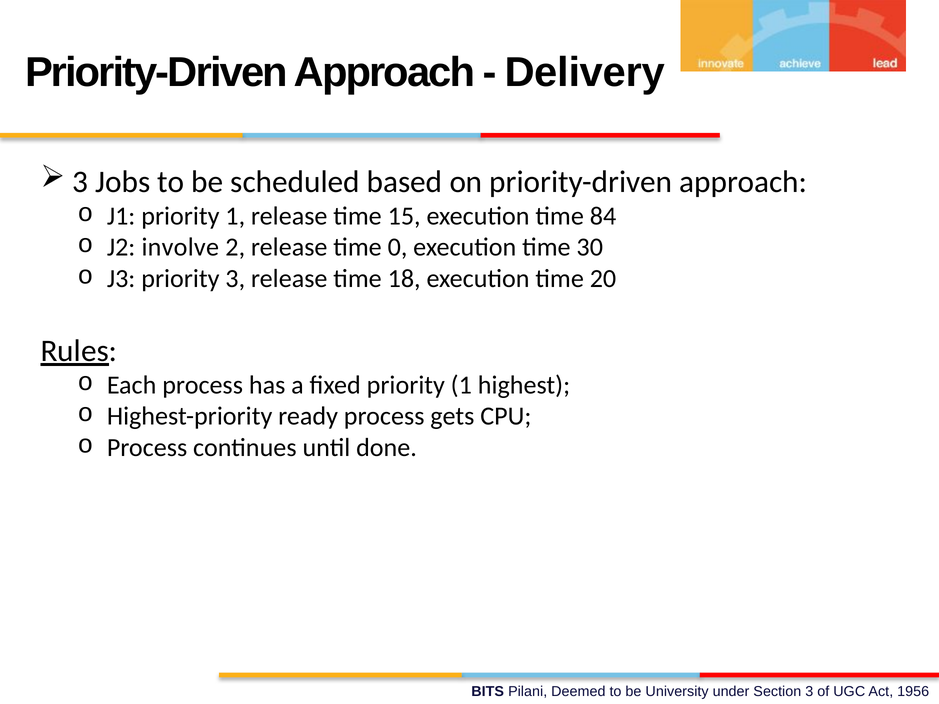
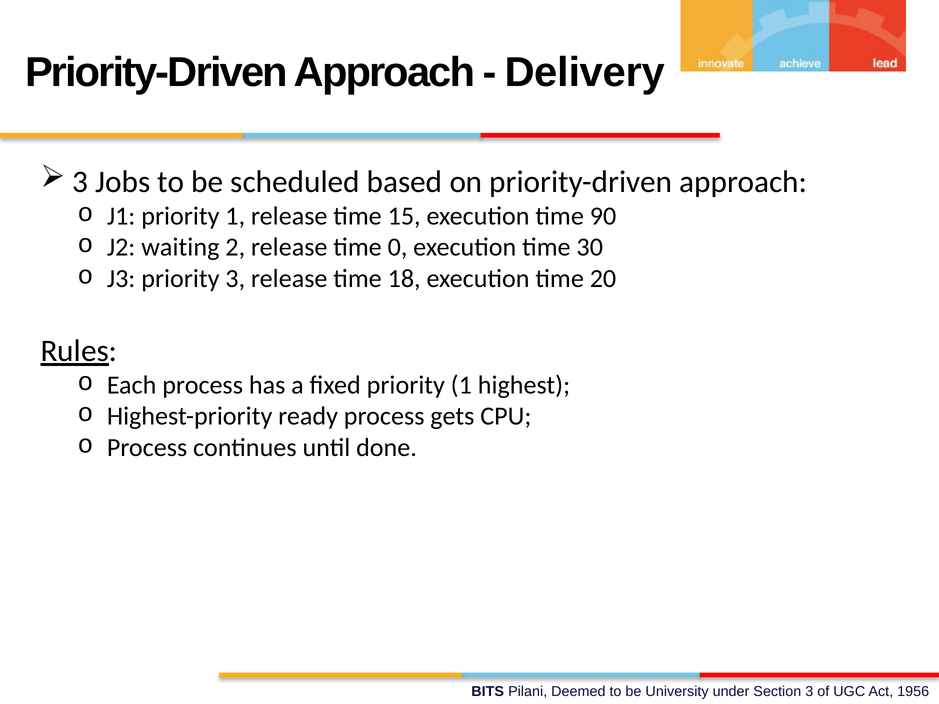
84: 84 -> 90
involve: involve -> waiting
